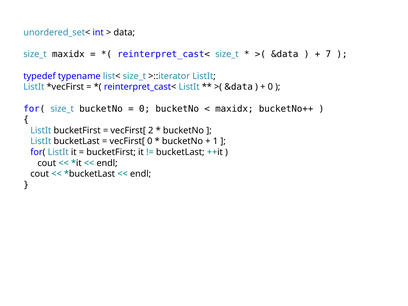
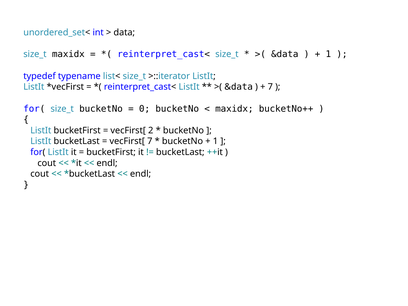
7 at (328, 54): 7 -> 1
0 at (270, 87): 0 -> 7
vecFirst[ 0: 0 -> 7
